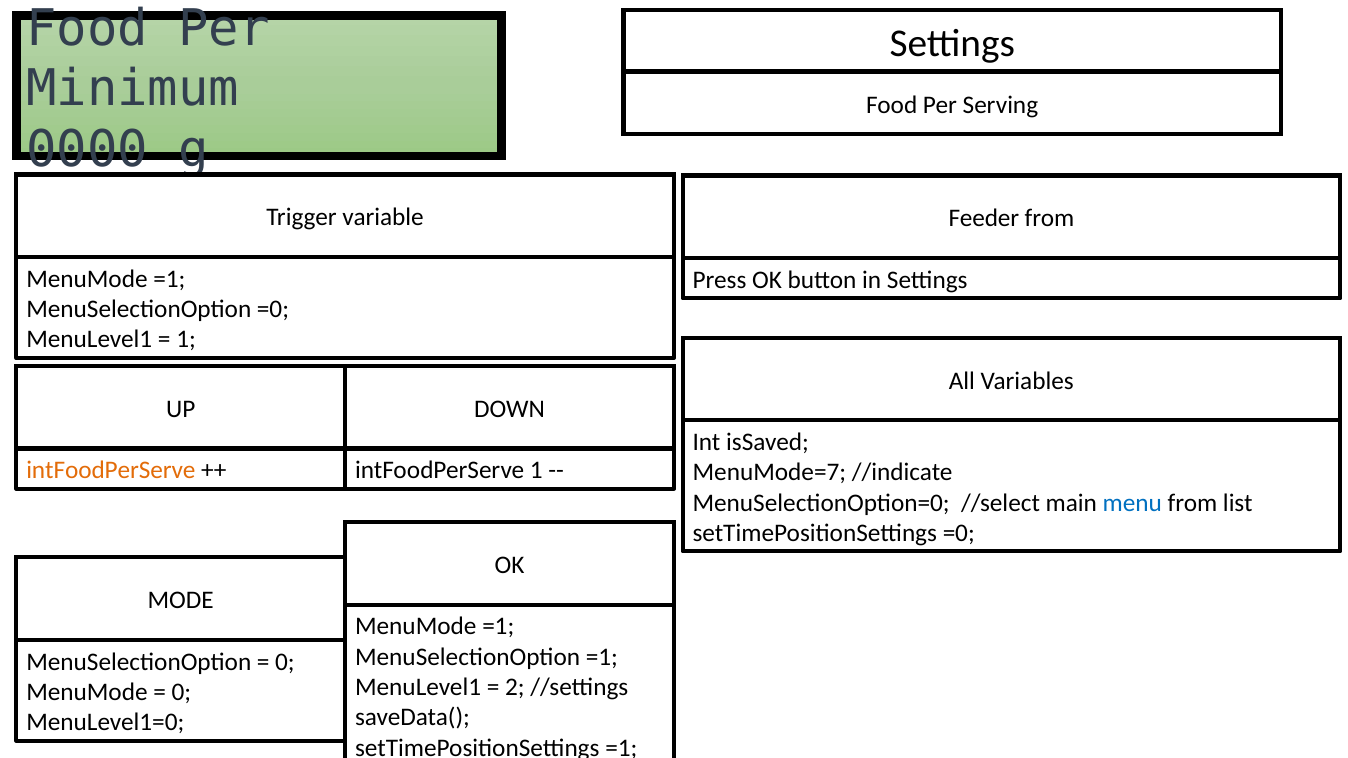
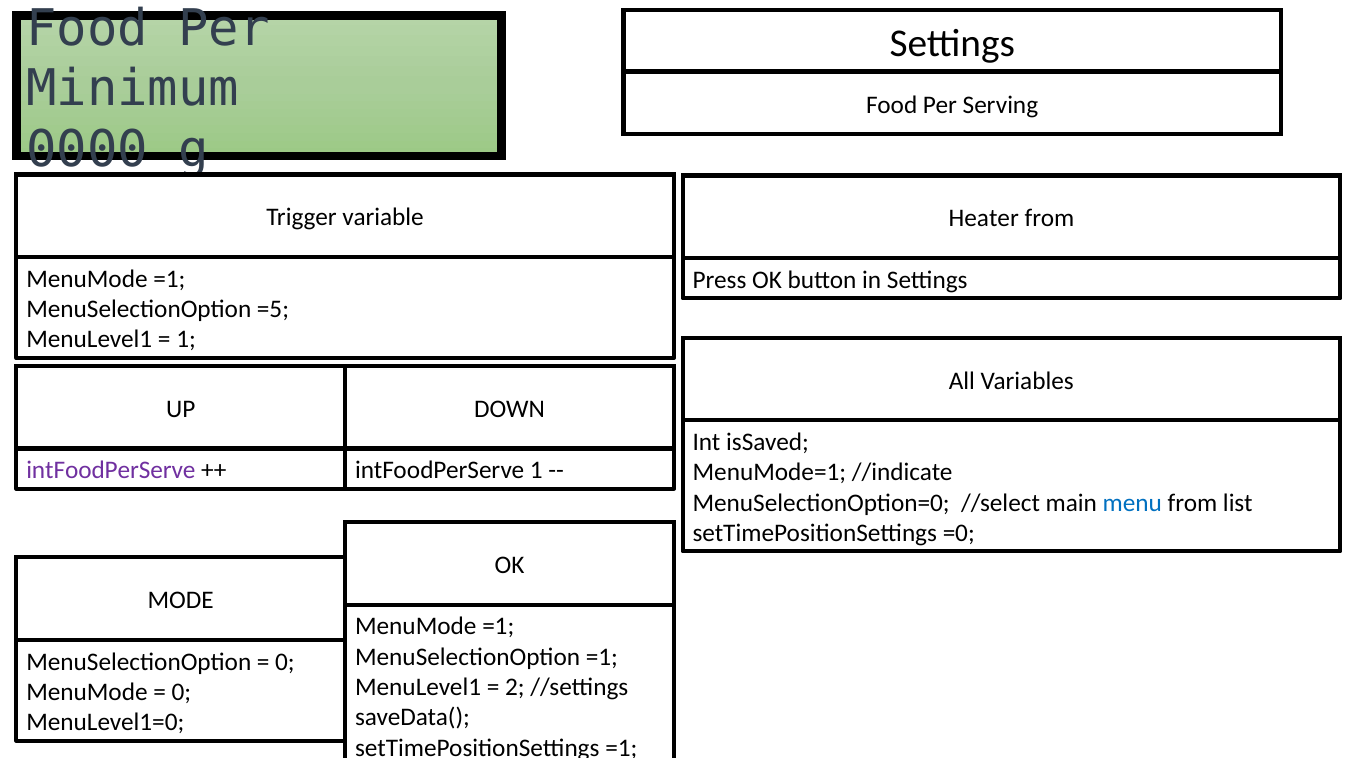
Feeder: Feeder -> Heater
MenuSelectionOption =0: =0 -> =5
intFoodPerServe at (111, 470) colour: orange -> purple
MenuMode=7: MenuMode=7 -> MenuMode=1
